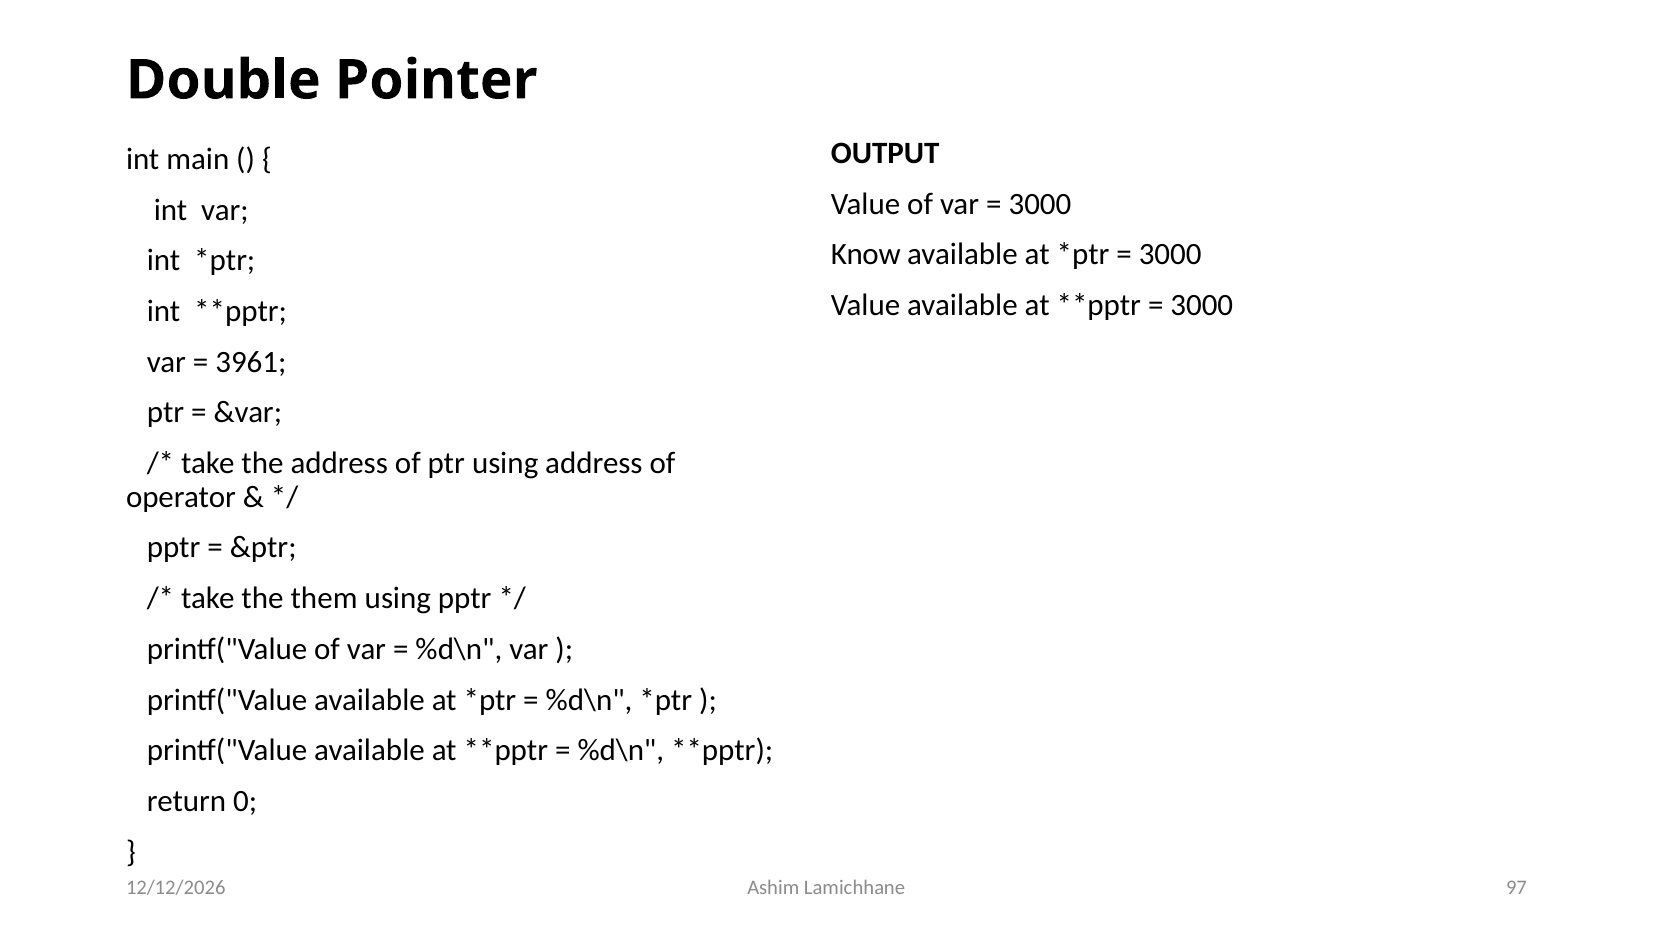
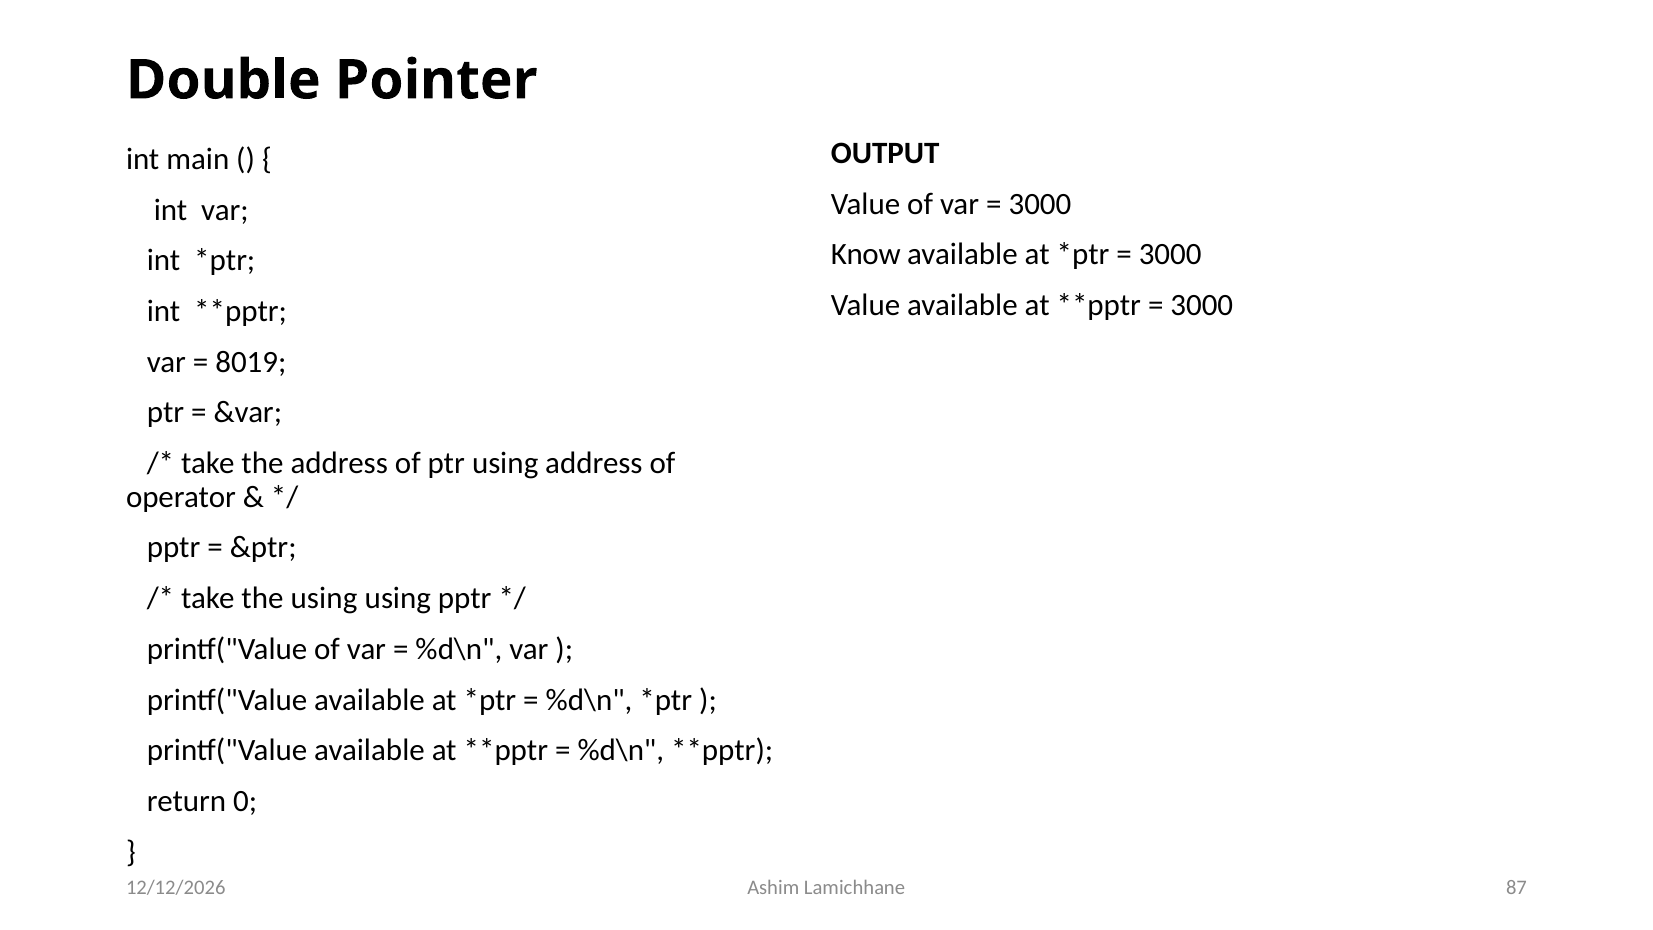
3961: 3961 -> 8019
the them: them -> using
97: 97 -> 87
